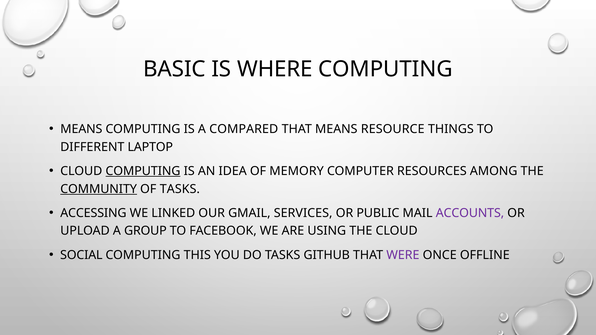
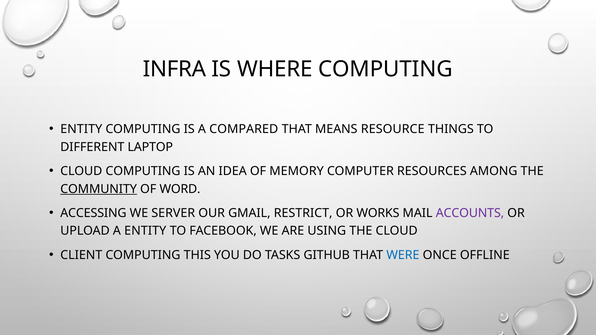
BASIC: BASIC -> INFRA
MEANS at (81, 129): MEANS -> ENTITY
COMPUTING at (143, 171) underline: present -> none
OF TASKS: TASKS -> WORD
LINKED: LINKED -> SERVER
SERVICES: SERVICES -> RESTRICT
PUBLIC: PUBLIC -> WORKS
A GROUP: GROUP -> ENTITY
SOCIAL: SOCIAL -> CLIENT
WERE colour: purple -> blue
